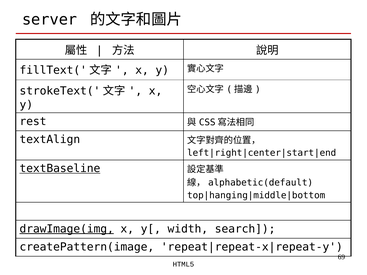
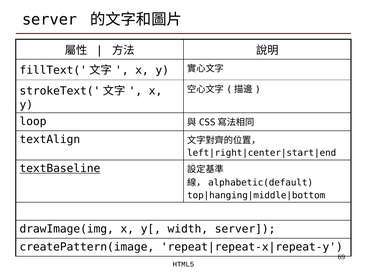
rest: rest -> loop
drawImage(img underline: present -> none
width search: search -> server
